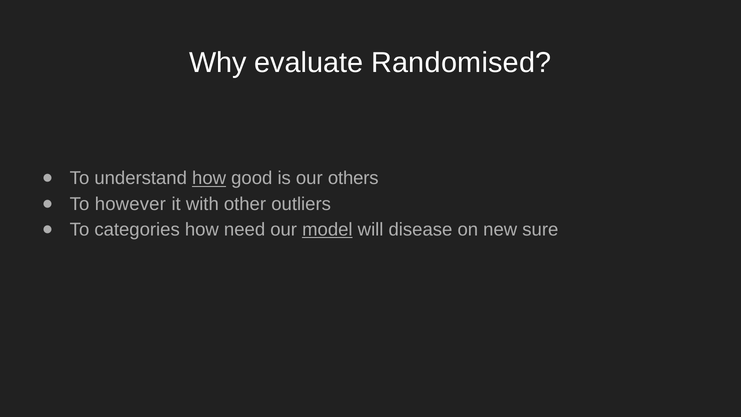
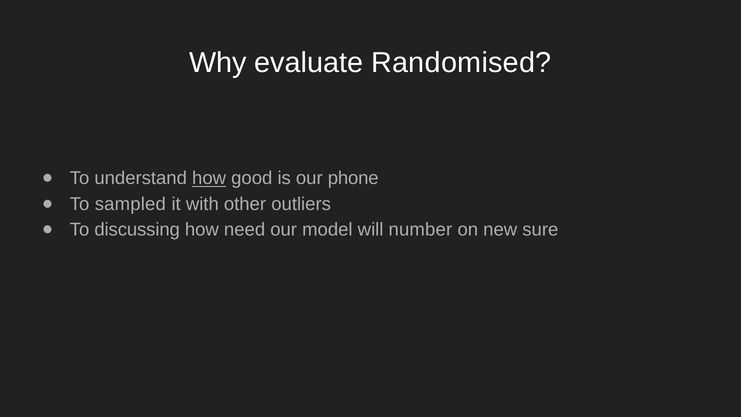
others: others -> phone
however: however -> sampled
categories: categories -> discussing
model underline: present -> none
disease: disease -> number
